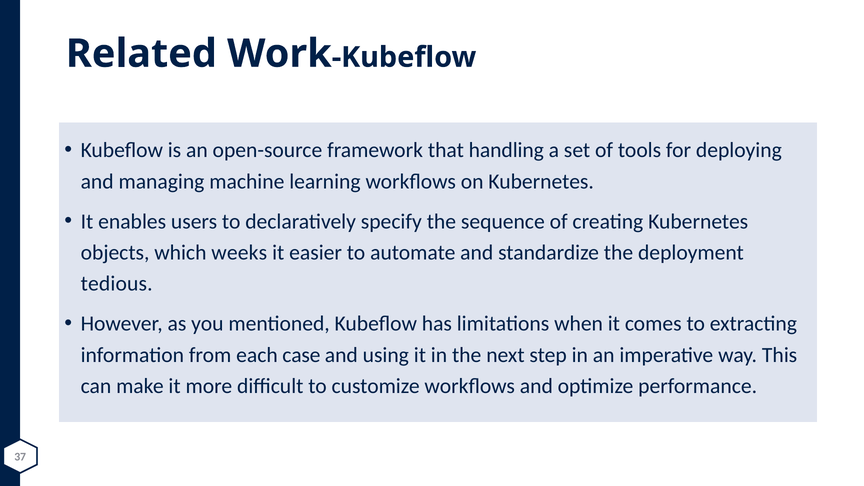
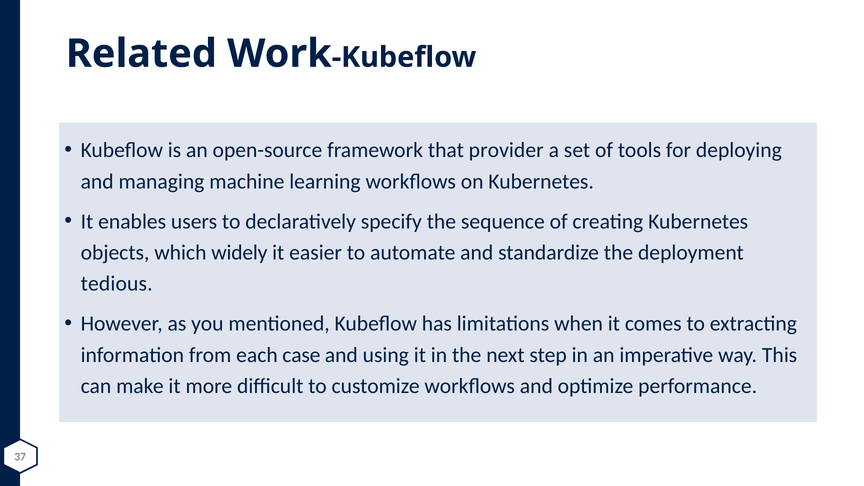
handling: handling -> provider
weeks: weeks -> widely
